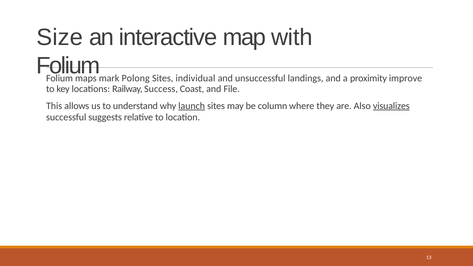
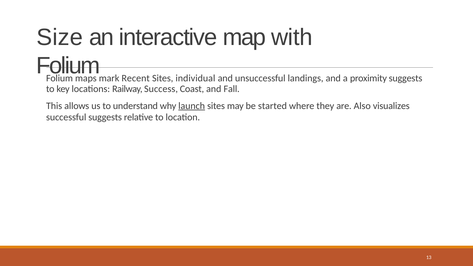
Polong: Polong -> Recent
proximity improve: improve -> suggests
File: File -> Fall
column: column -> started
visualizes underline: present -> none
